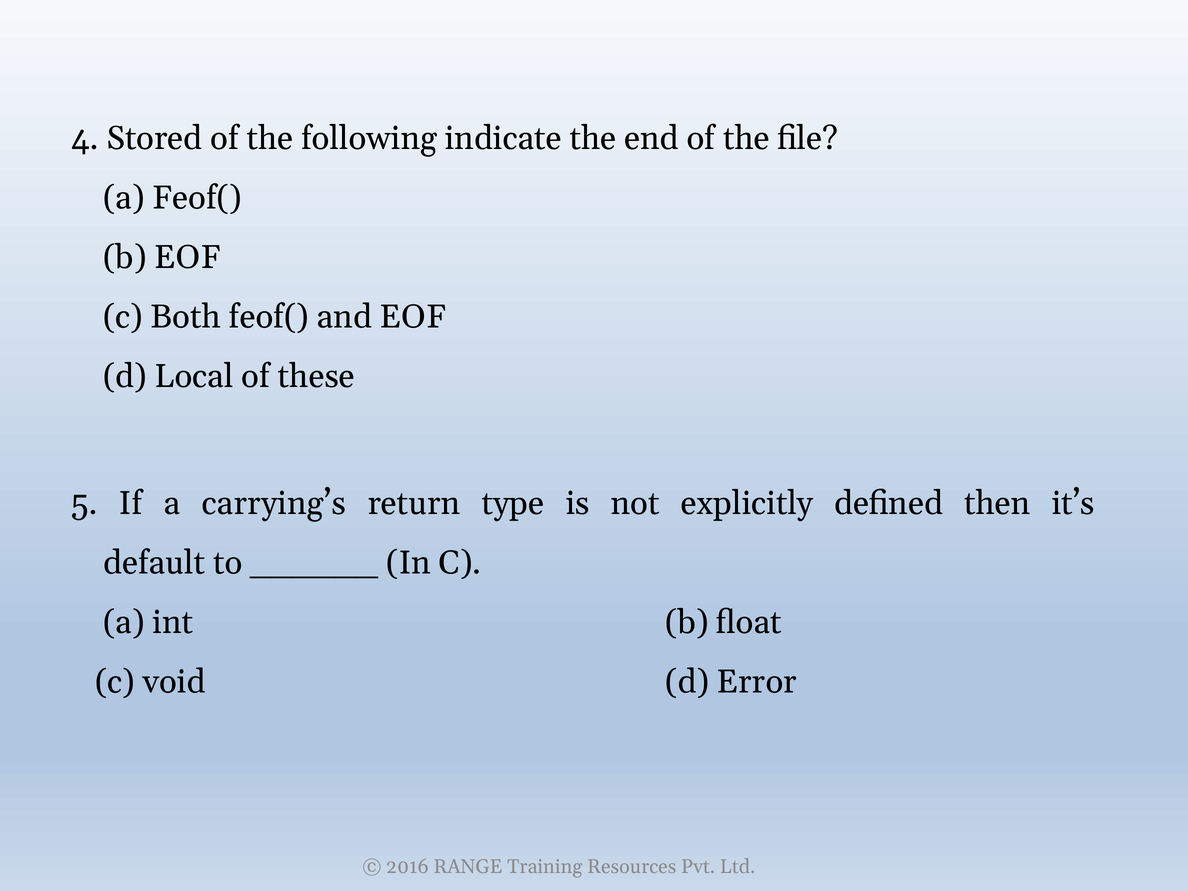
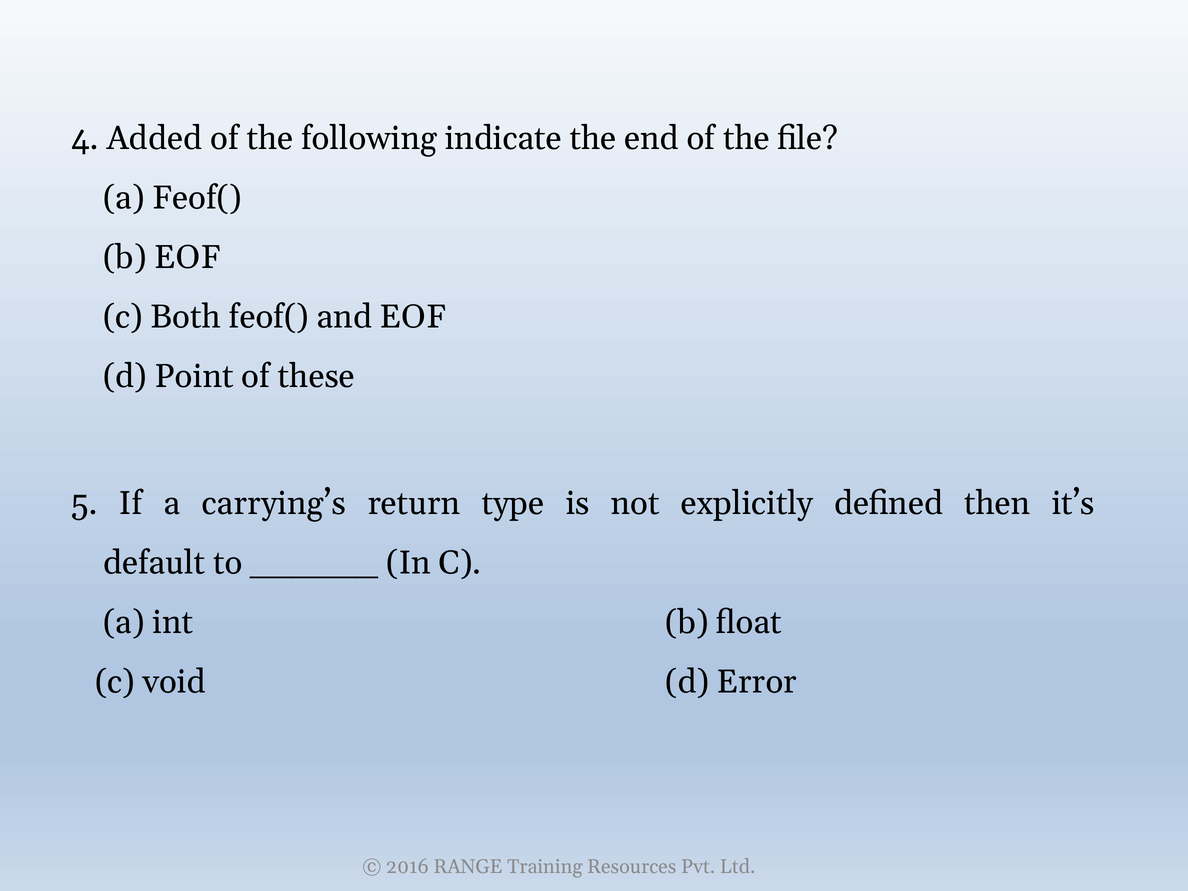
Stored: Stored -> Added
Local: Local -> Point
